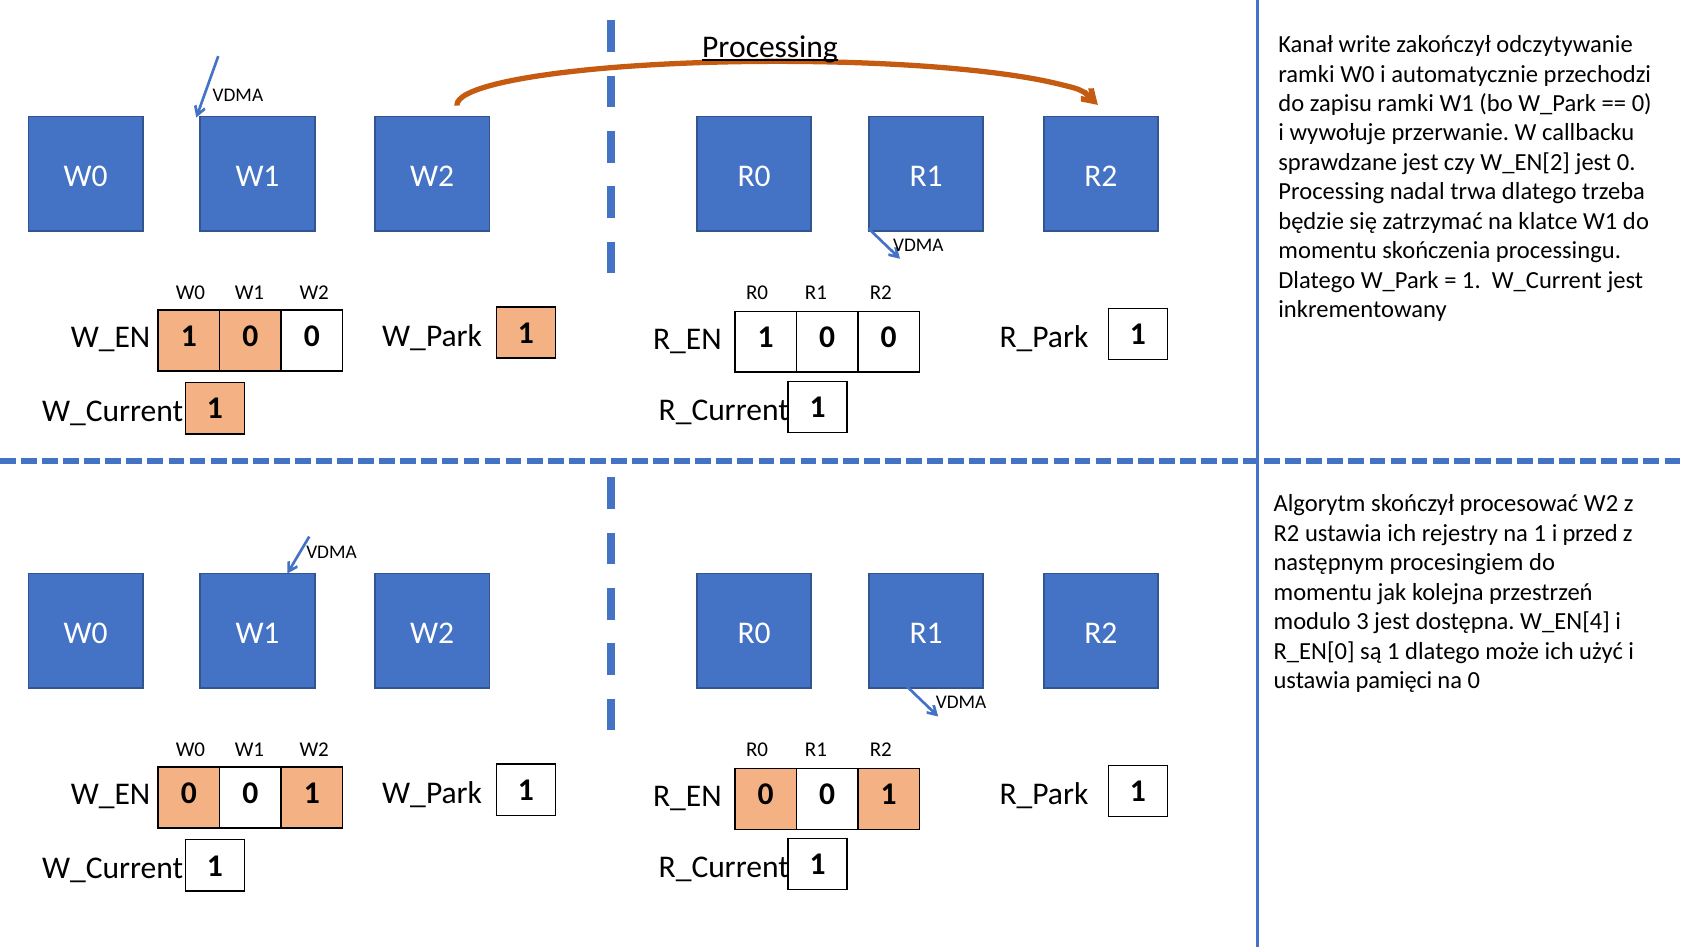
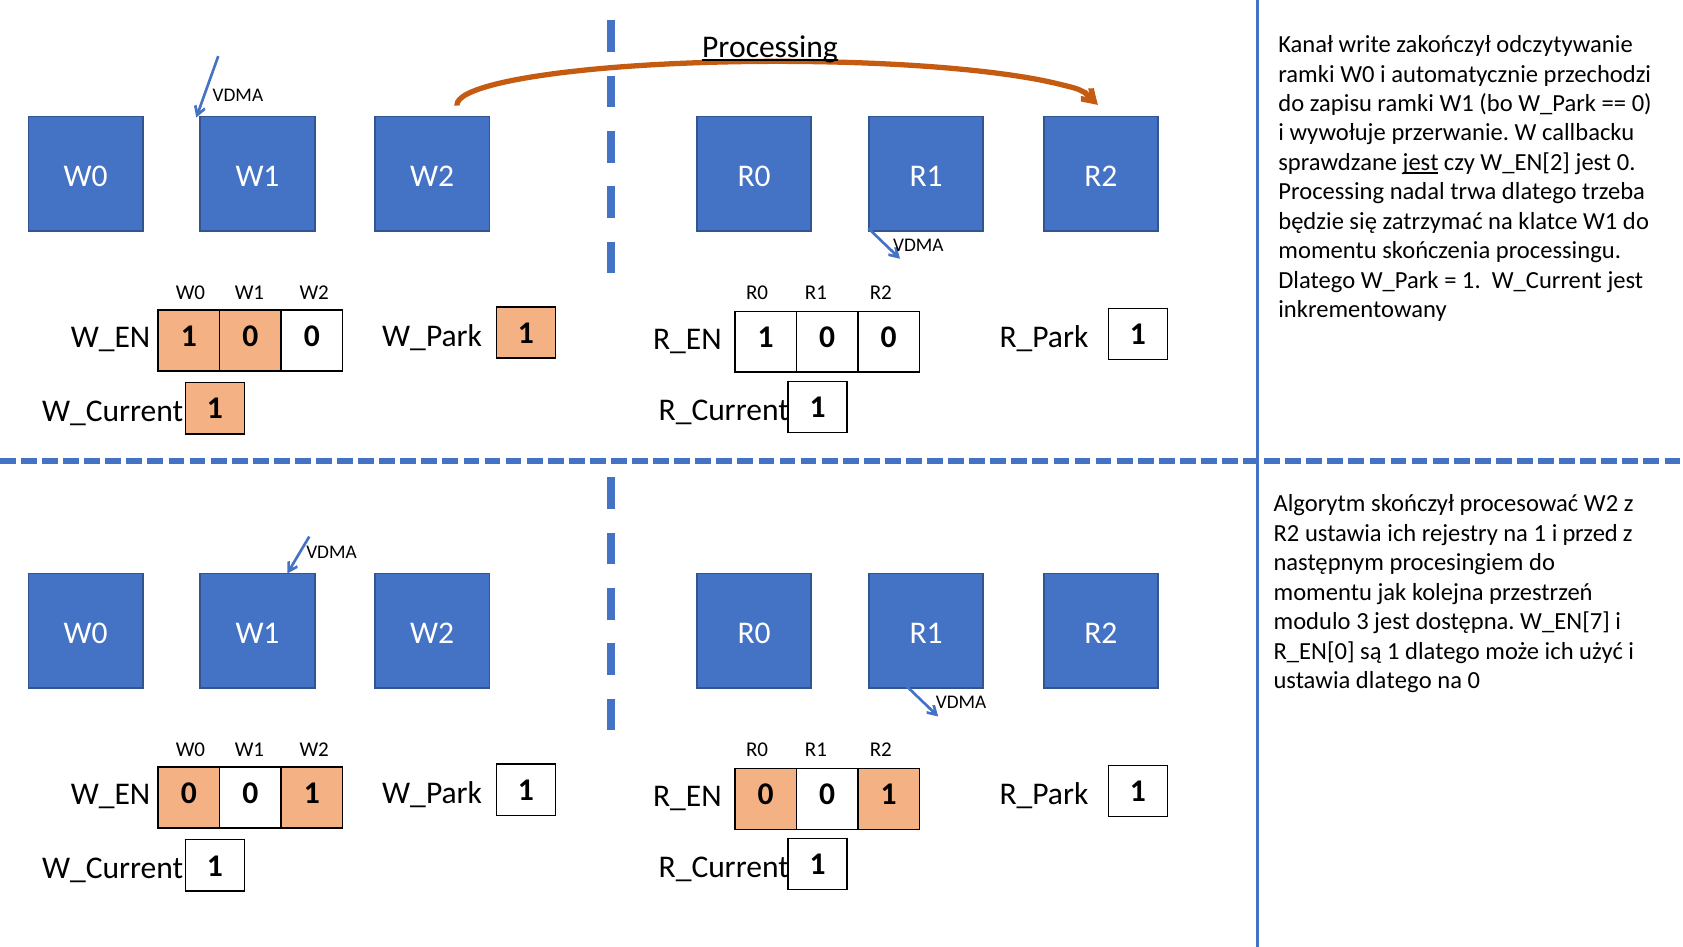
jest at (1421, 162) underline: none -> present
W_EN[4: W_EN[4 -> W_EN[7
ustawia pamięci: pamięci -> dlatego
